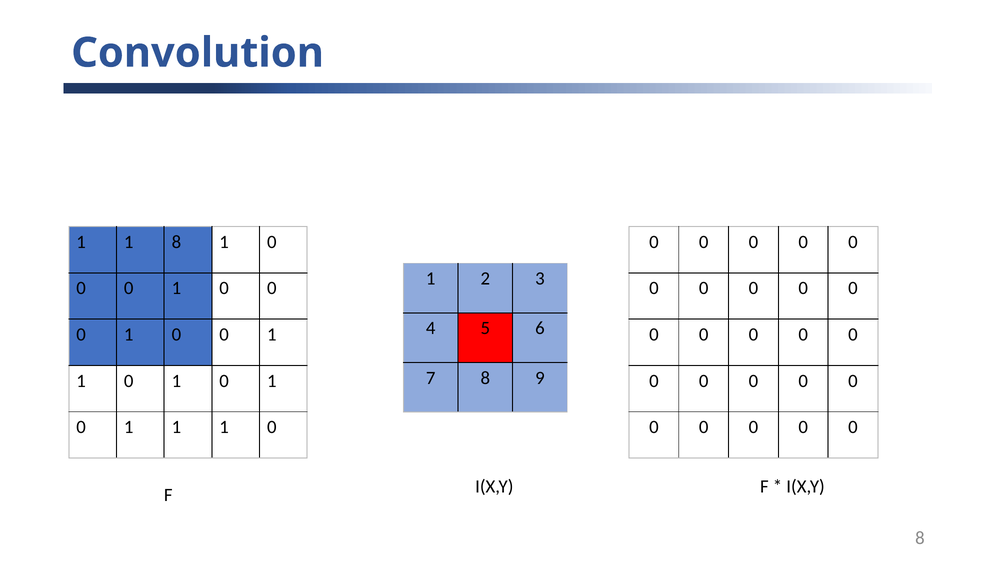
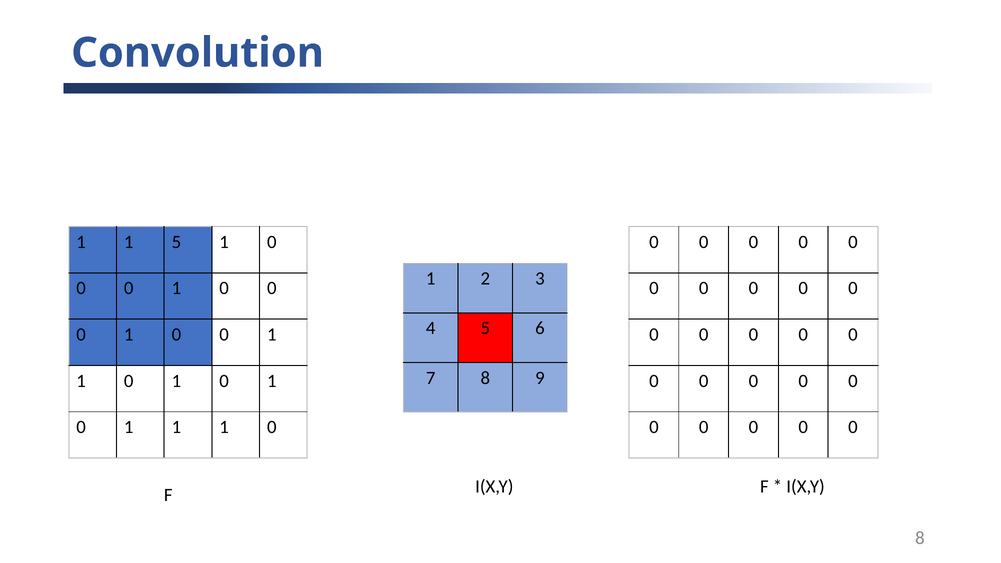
1 8: 8 -> 5
